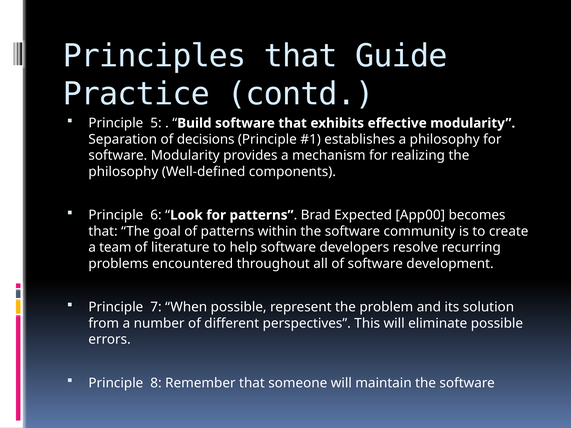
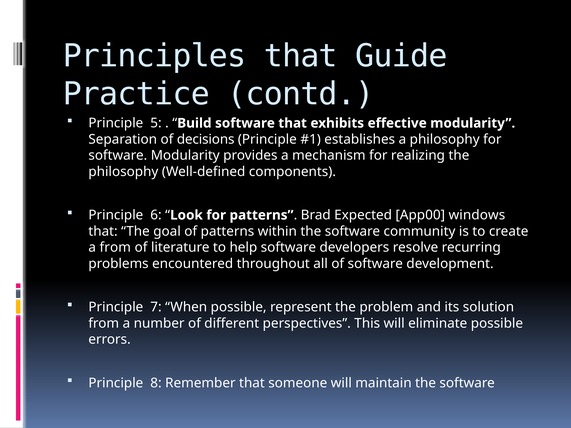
becomes: becomes -> windows
a team: team -> from
